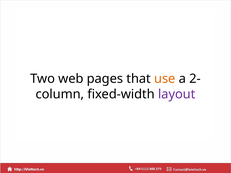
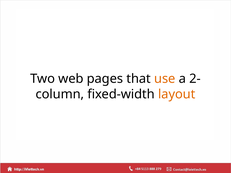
layout colour: purple -> orange
